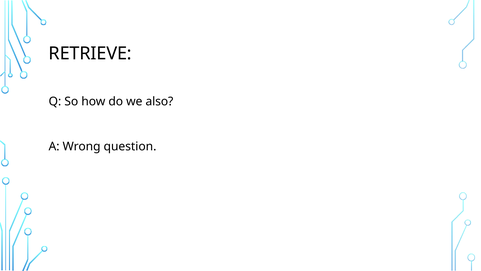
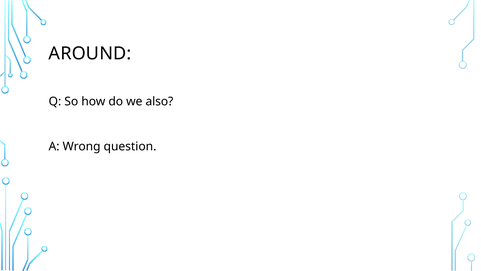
RETRIEVE: RETRIEVE -> AROUND
